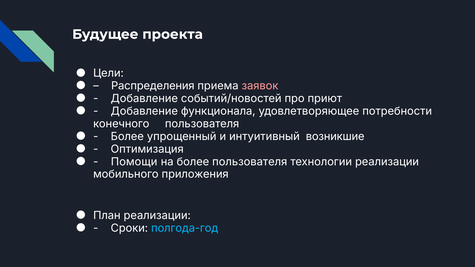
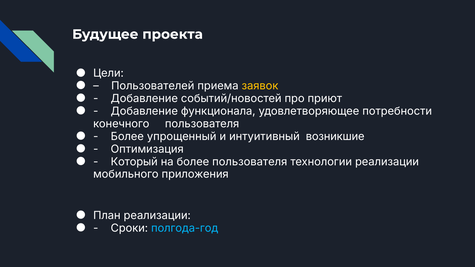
Распределения: Распределения -> Пользователей
заявок colour: pink -> yellow
Помощи: Помощи -> Который
